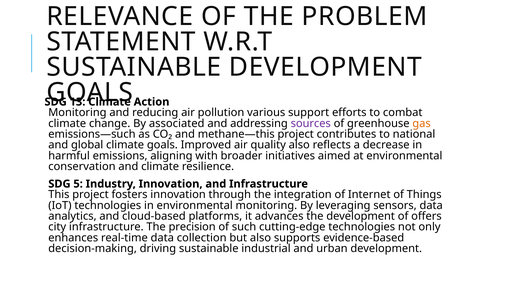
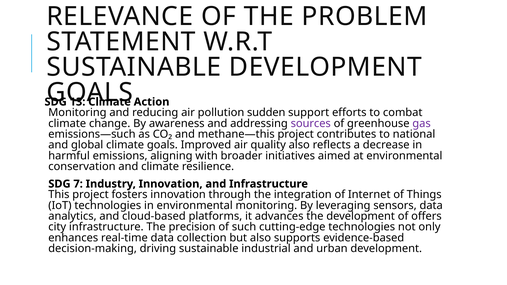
various: various -> sudden
associated: associated -> awareness
gas colour: orange -> purple
5: 5 -> 7
